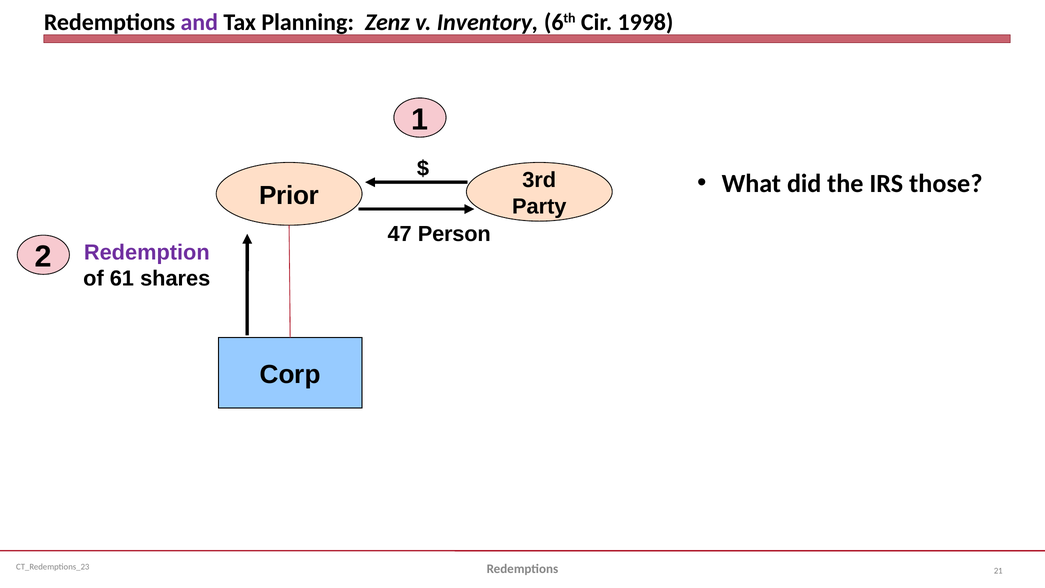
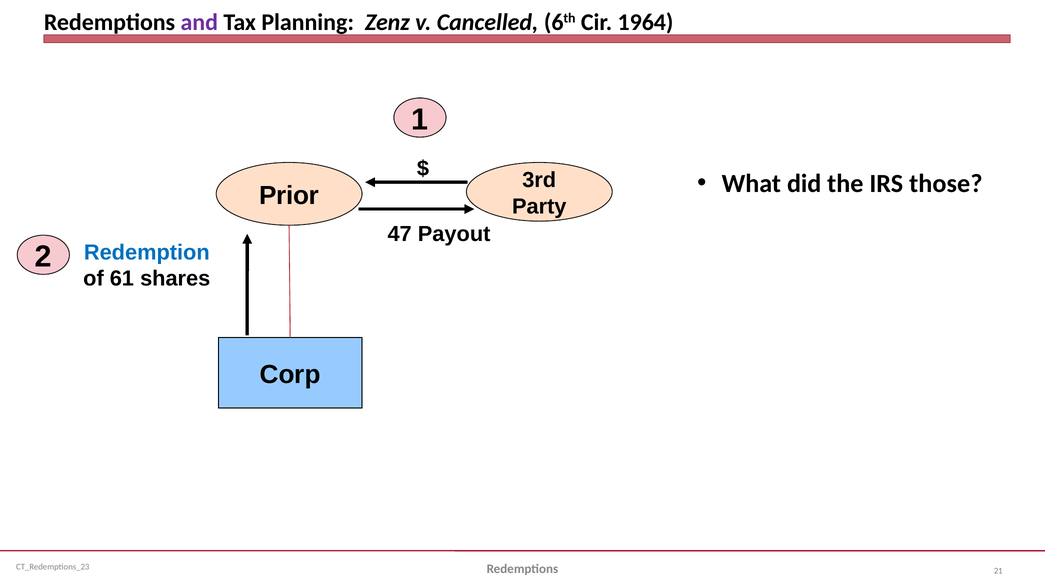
Inventory: Inventory -> Cancelled
1998: 1998 -> 1964
Person: Person -> Payout
Redemption colour: purple -> blue
